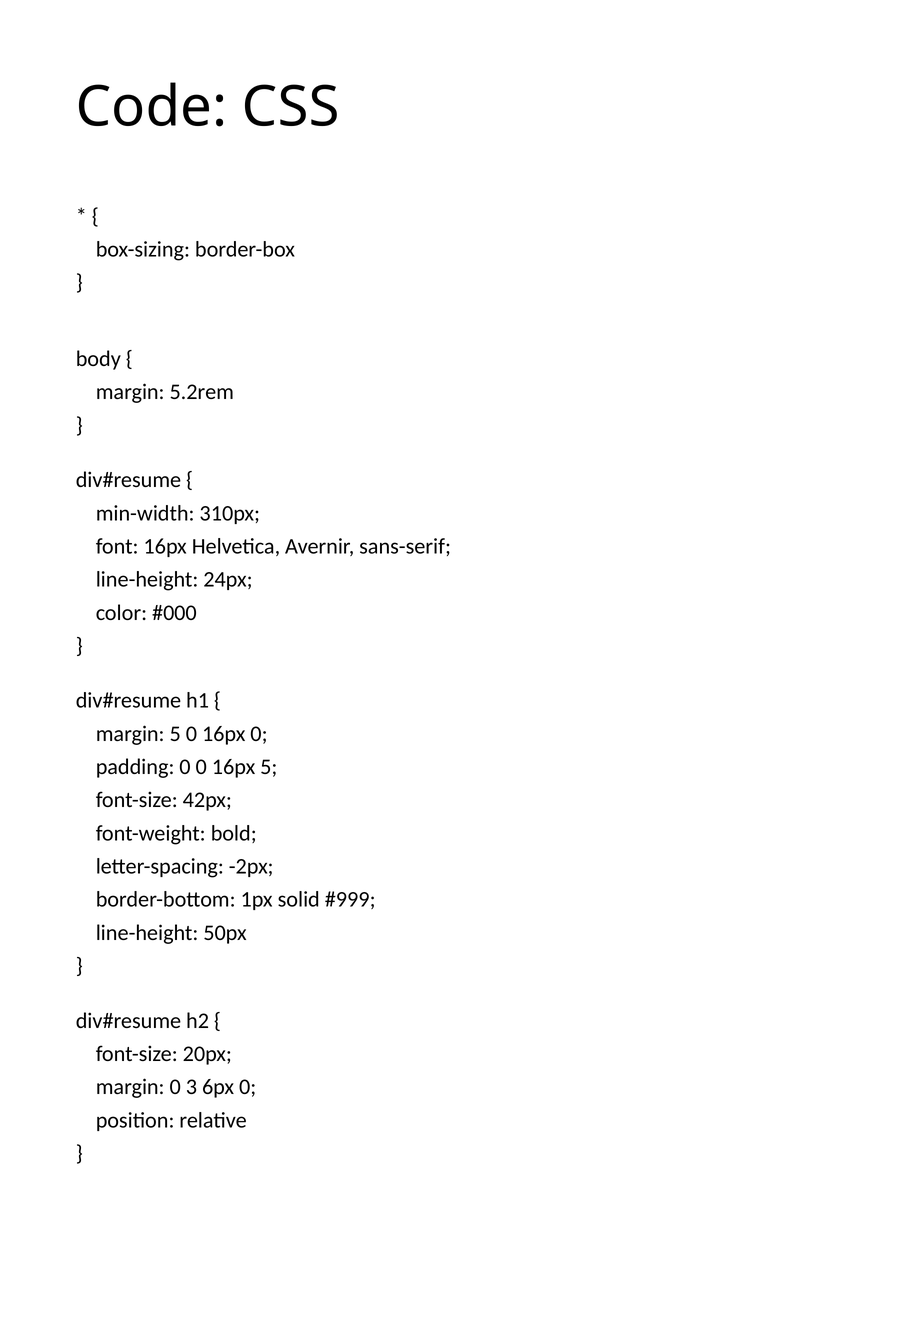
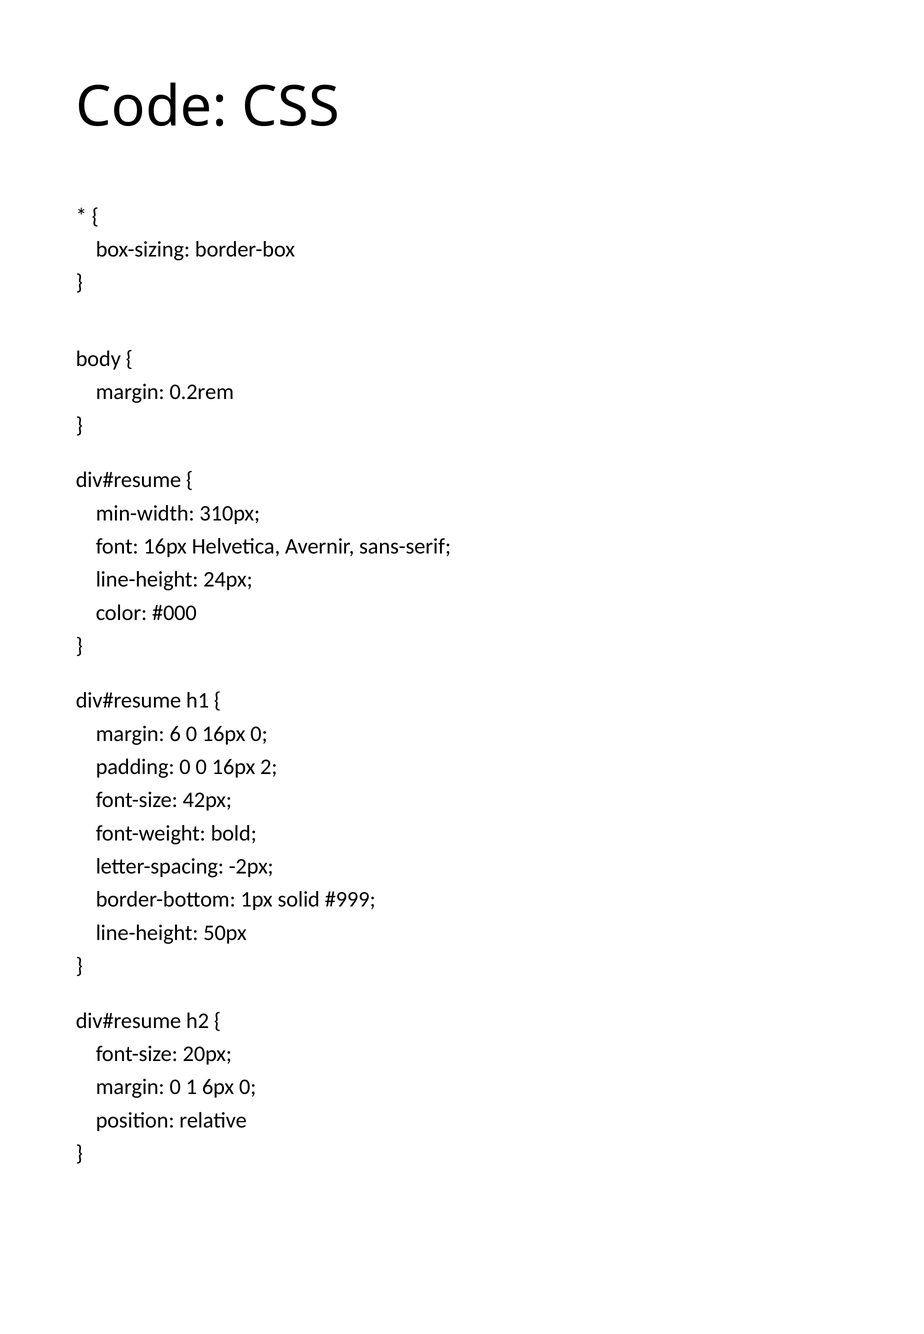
5.2rem: 5.2rem -> 0.2rem
margin 5: 5 -> 6
16px 5: 5 -> 2
3: 3 -> 1
